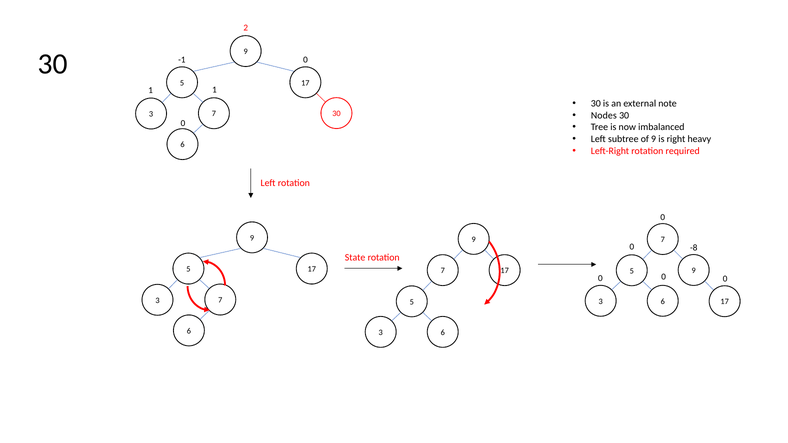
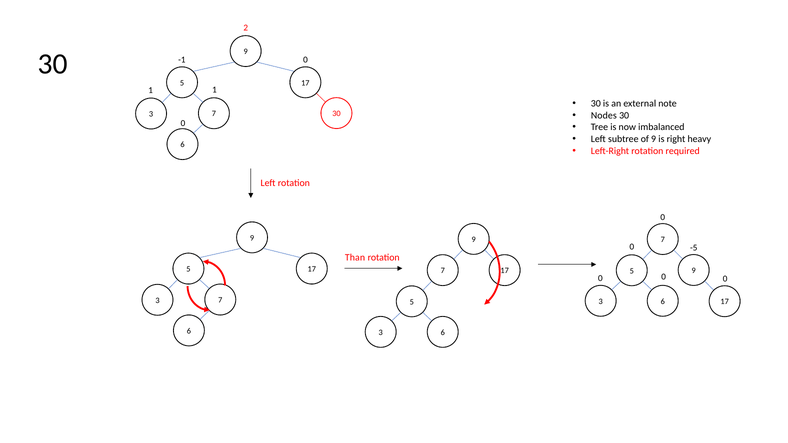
-8: -8 -> -5
State: State -> Than
